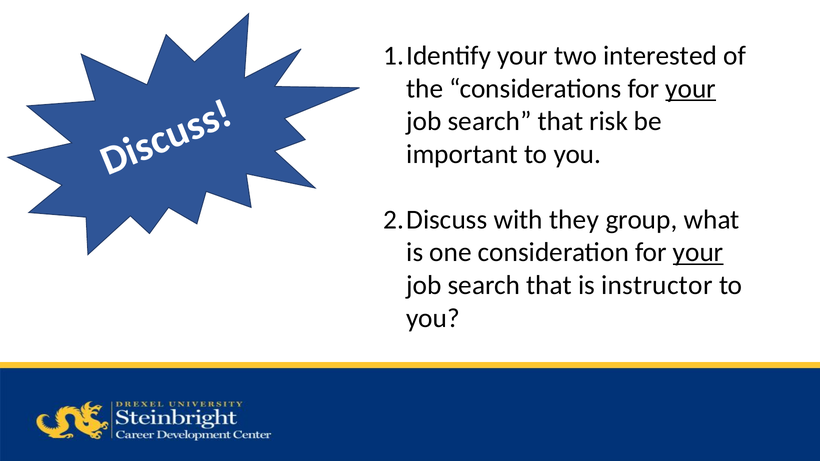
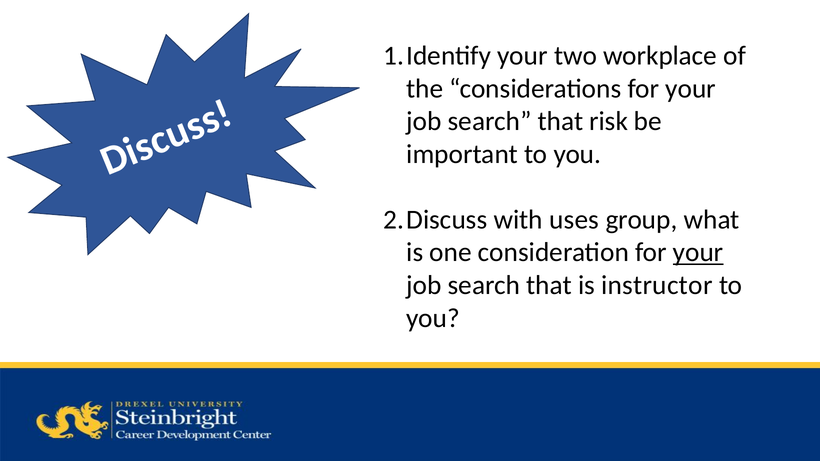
interested: interested -> workplace
your at (691, 89) underline: present -> none
they: they -> uses
